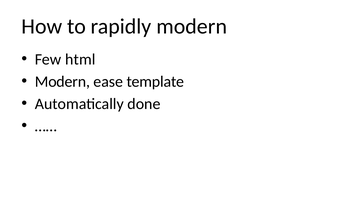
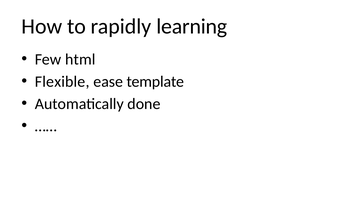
rapidly modern: modern -> learning
Modern at (62, 82): Modern -> Flexible
